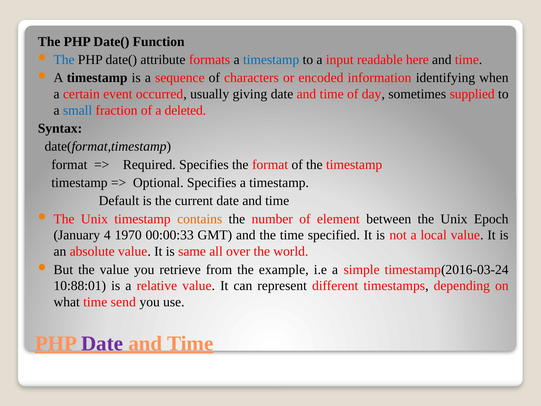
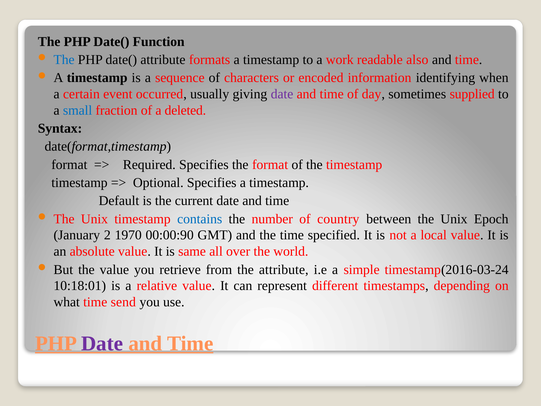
timestamp at (271, 60) colour: blue -> black
input: input -> work
here: here -> also
date at (282, 94) colour: black -> purple
contains colour: orange -> blue
element: element -> country
4: 4 -> 2
00:00:33: 00:00:33 -> 00:00:90
the example: example -> attribute
10:88:01: 10:88:01 -> 10:18:01
